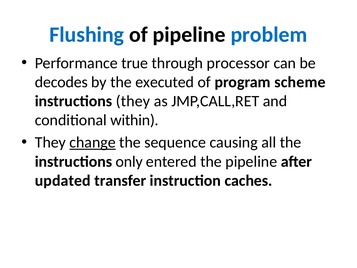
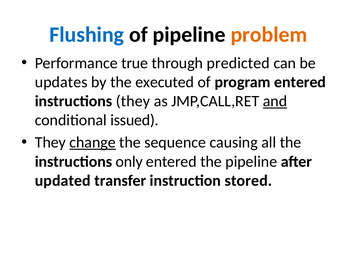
problem colour: blue -> orange
processor: processor -> predicted
decodes: decodes -> updates
program scheme: scheme -> entered
and underline: none -> present
within: within -> issued
caches: caches -> stored
